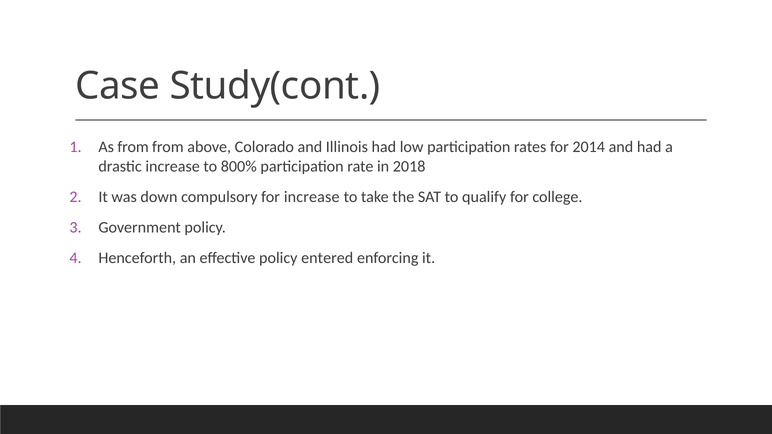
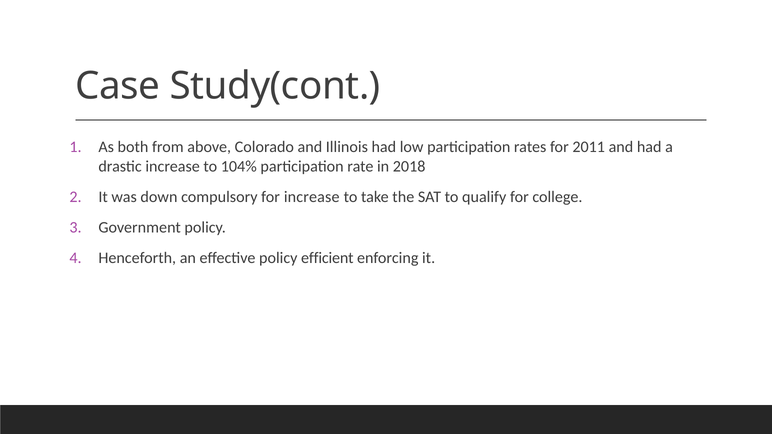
As from: from -> both
2014: 2014 -> 2011
800%: 800% -> 104%
entered: entered -> efficient
